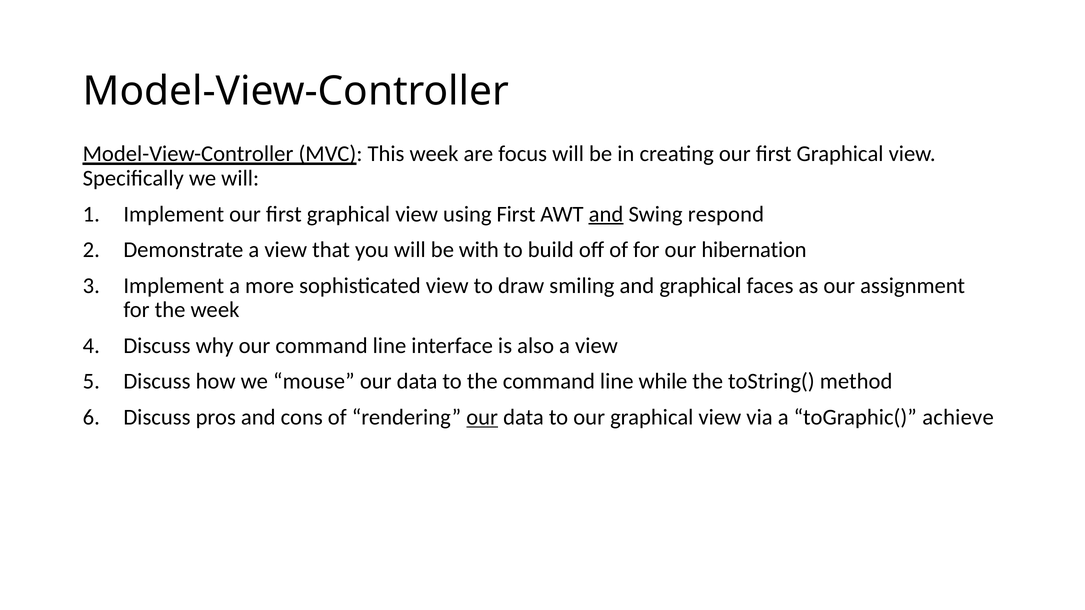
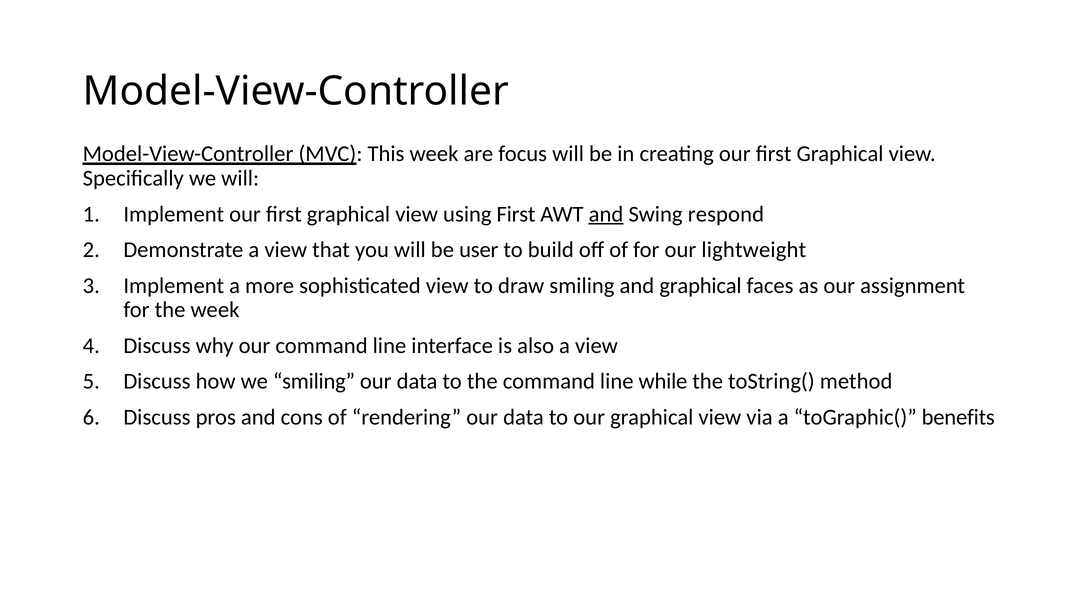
with: with -> user
hibernation: hibernation -> lightweight
we mouse: mouse -> smiling
our at (482, 417) underline: present -> none
achieve: achieve -> benefits
